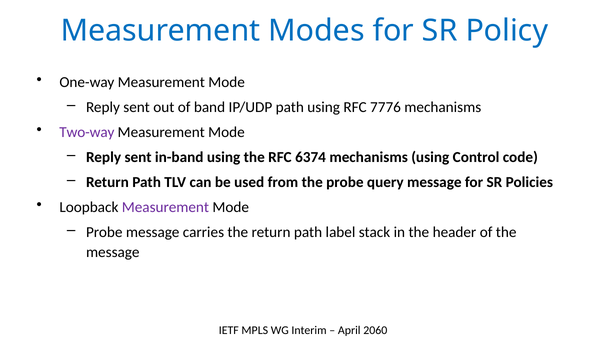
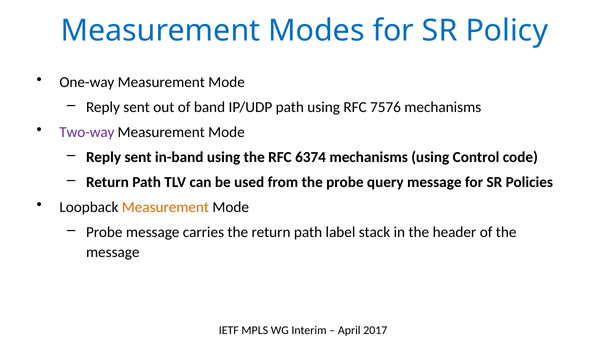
7776: 7776 -> 7576
Measurement at (165, 207) colour: purple -> orange
2060: 2060 -> 2017
